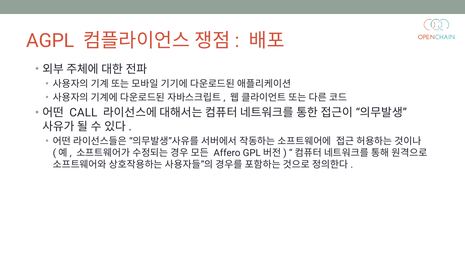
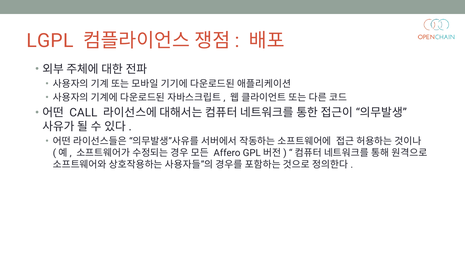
AGPL: AGPL -> LGPL
